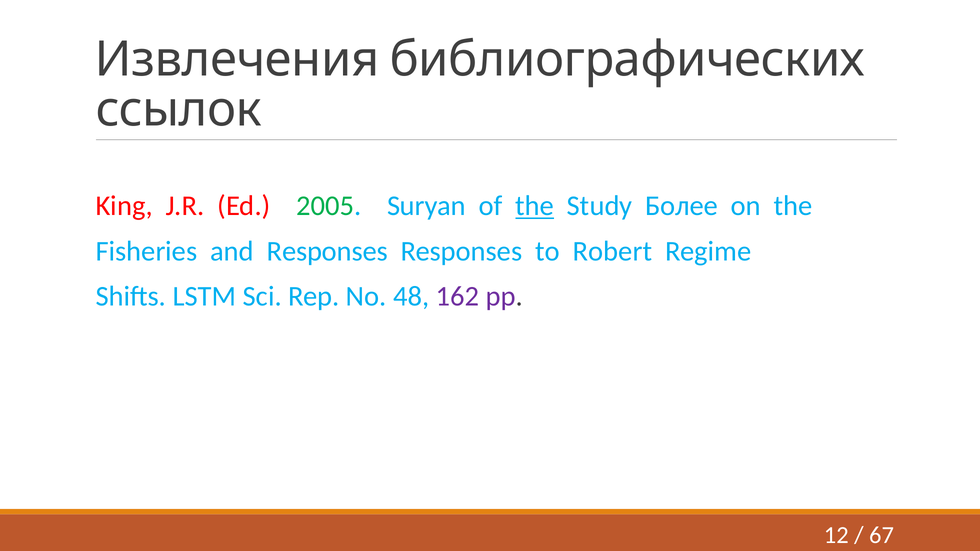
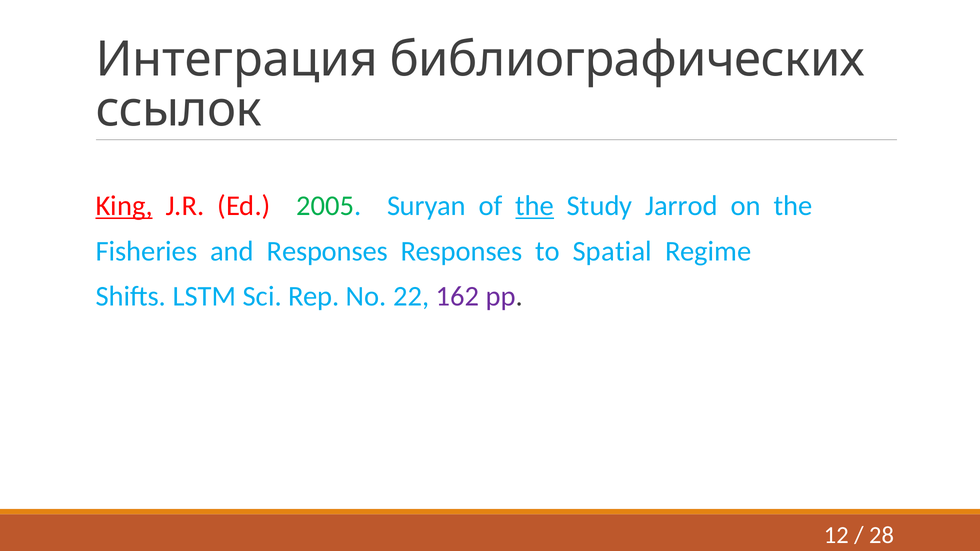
Извлечения: Извлечения -> Интеграция
King underline: none -> present
Более: Более -> Jarrod
Robert: Robert -> Spatial
48: 48 -> 22
67: 67 -> 28
